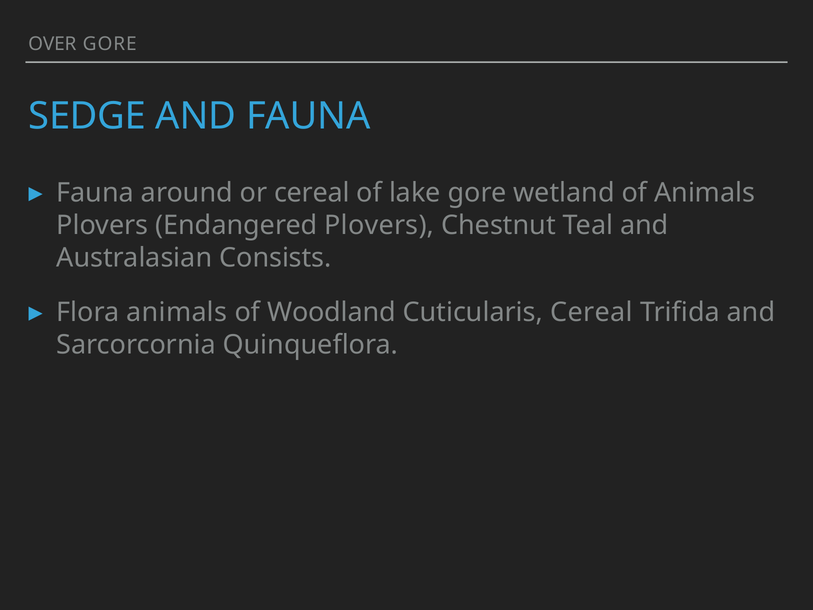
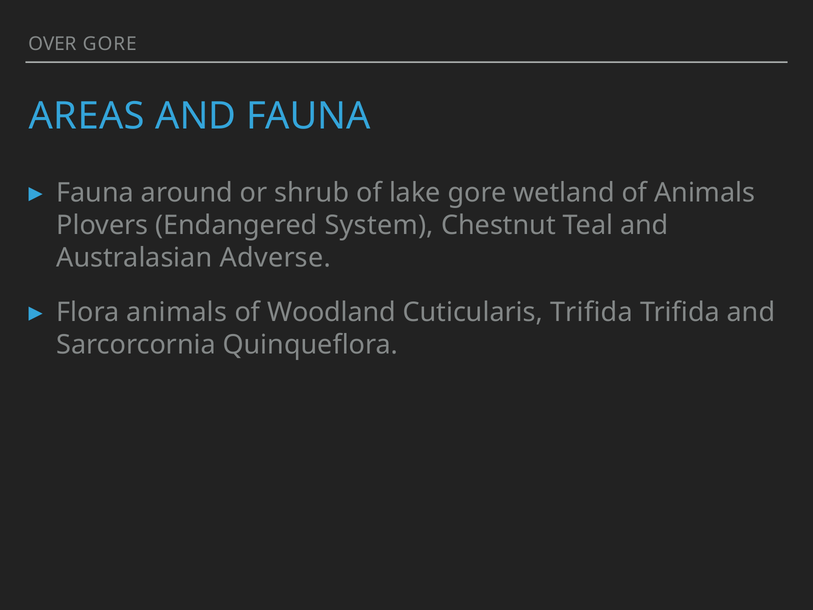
SEDGE: SEDGE -> AREAS
or cereal: cereal -> shrub
Endangered Plovers: Plovers -> System
Consists: Consists -> Adverse
Cuticularis Cereal: Cereal -> Trifida
